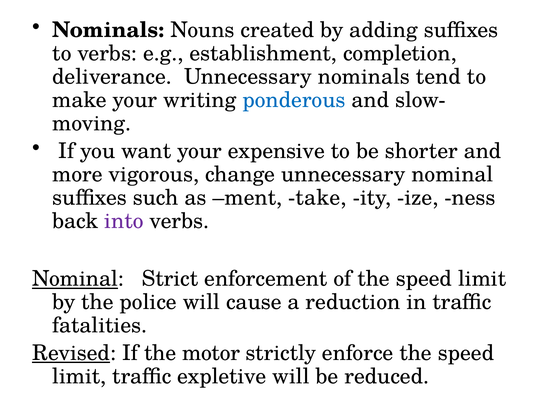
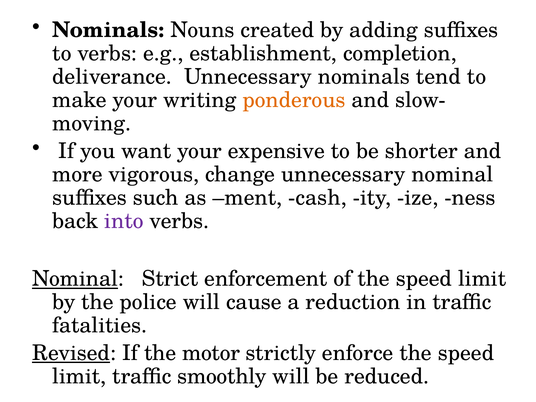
ponderous colour: blue -> orange
take: take -> cash
expletive: expletive -> smoothly
